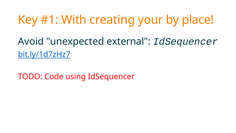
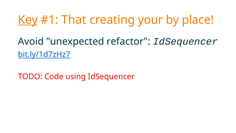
Key underline: none -> present
With: With -> That
external: external -> refactor
